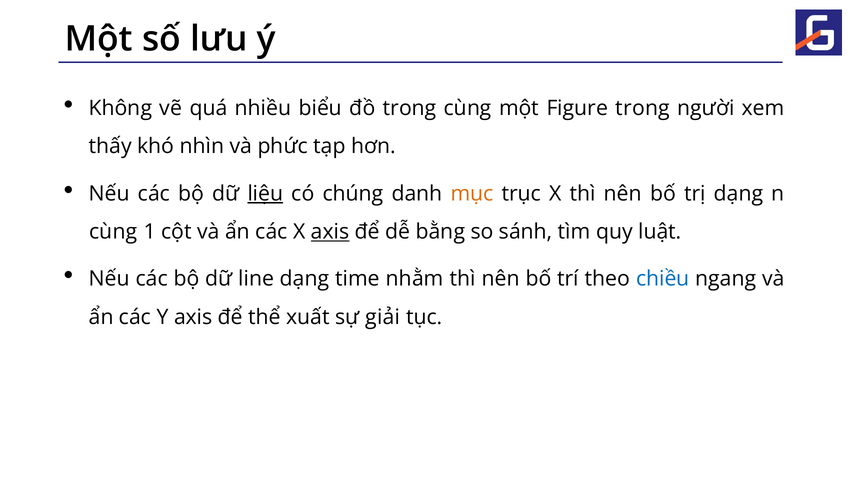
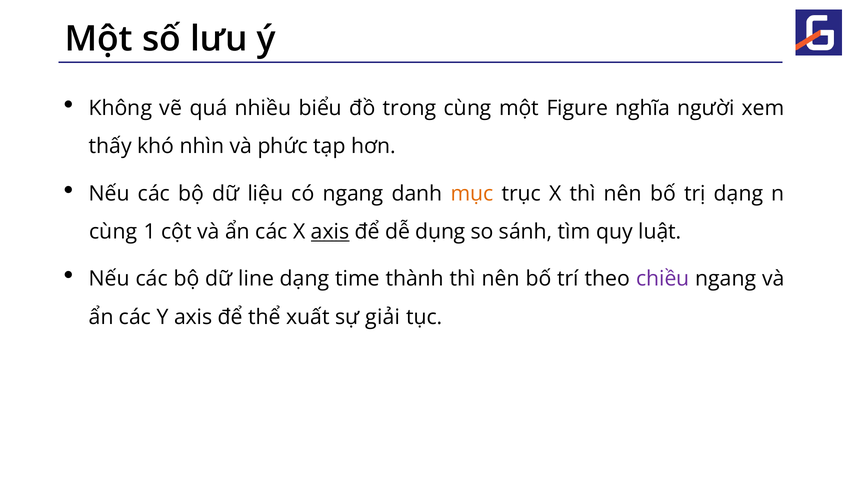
Figure trong: trong -> nghĩa
liệu underline: present -> none
có chúng: chúng -> ngang
bằng: bằng -> dụng
nhằm: nhằm -> thành
chiều colour: blue -> purple
